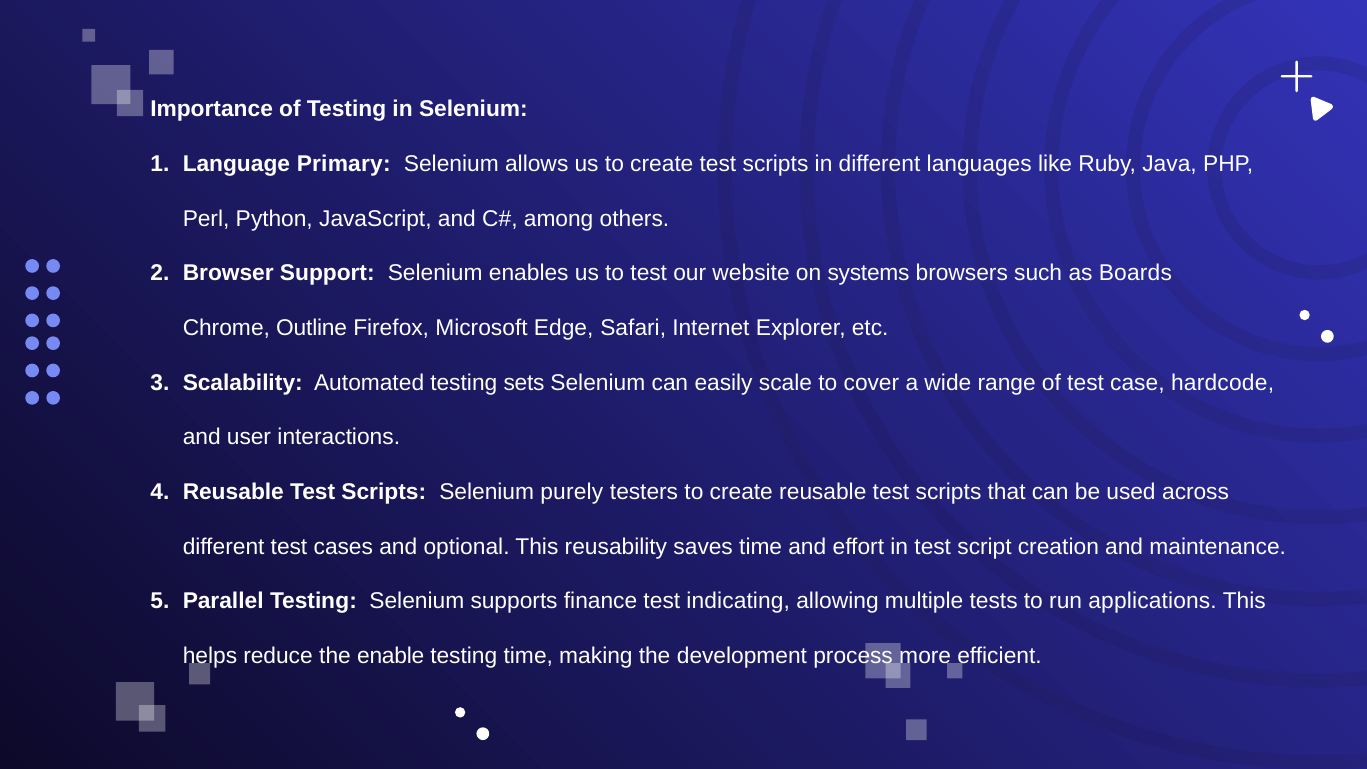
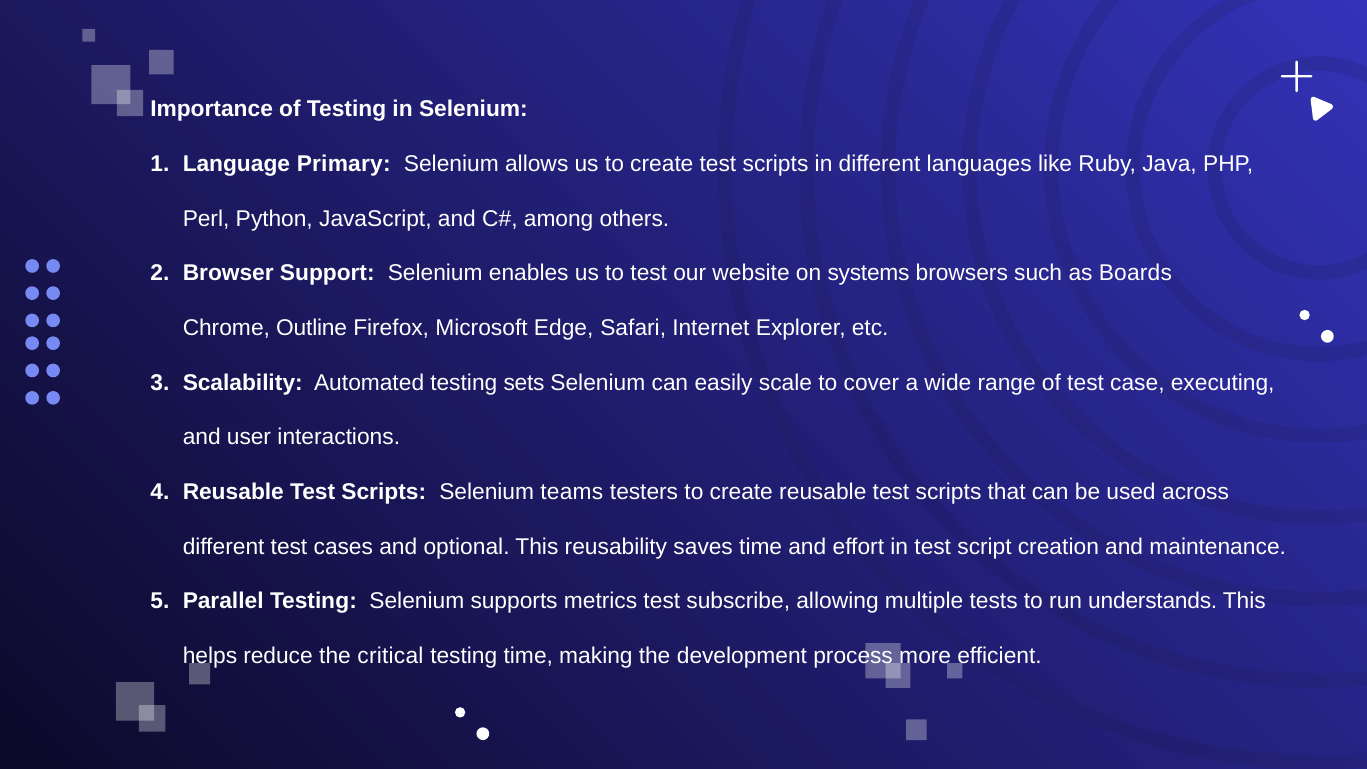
hardcode: hardcode -> executing
purely: purely -> teams
finance: finance -> metrics
indicating: indicating -> subscribe
applications: applications -> understands
enable: enable -> critical
